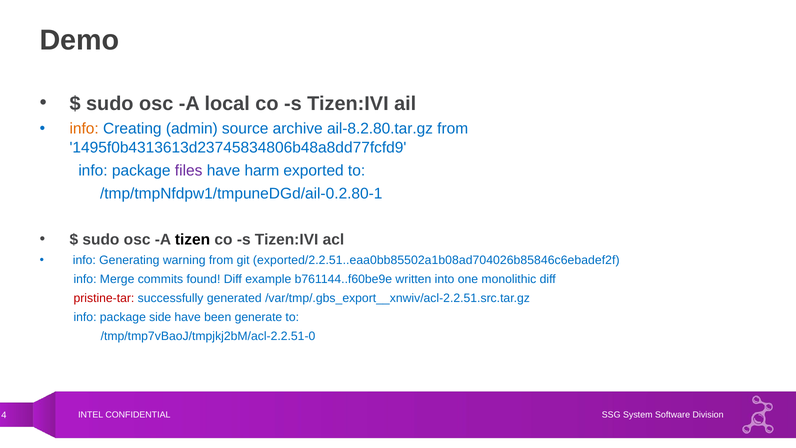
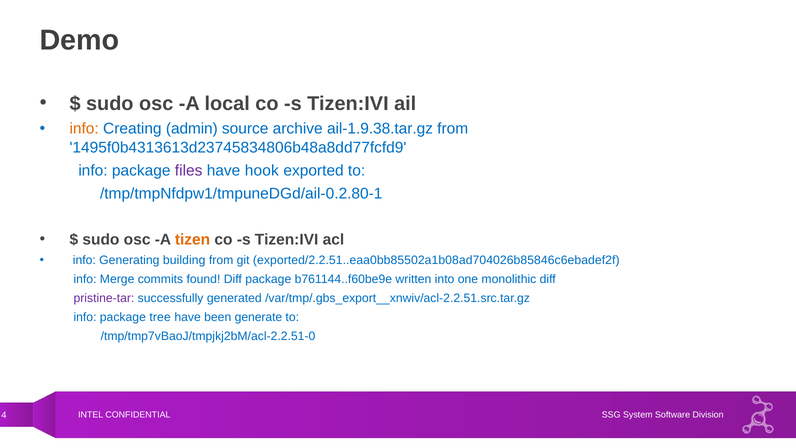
ail-8.2.80.tar.gz: ail-8.2.80.tar.gz -> ail-1.9.38.tar.gz
harm: harm -> hook
tizen colour: black -> orange
warning: warning -> building
Diff example: example -> package
pristine-tar colour: red -> purple
side: side -> tree
